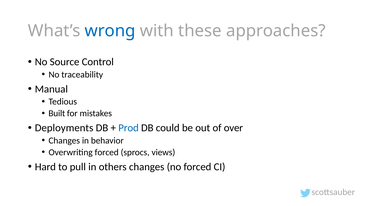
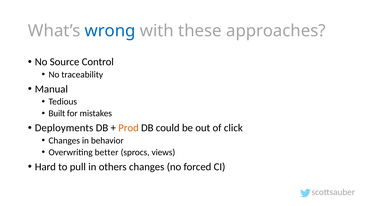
Prod colour: blue -> orange
over: over -> click
Overwriting forced: forced -> better
